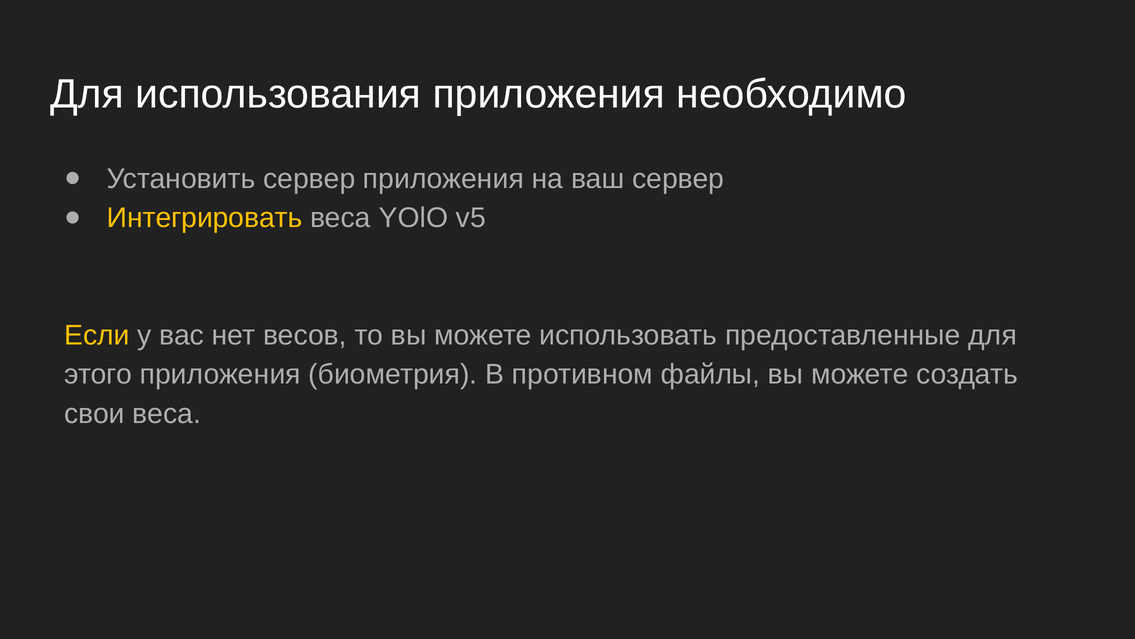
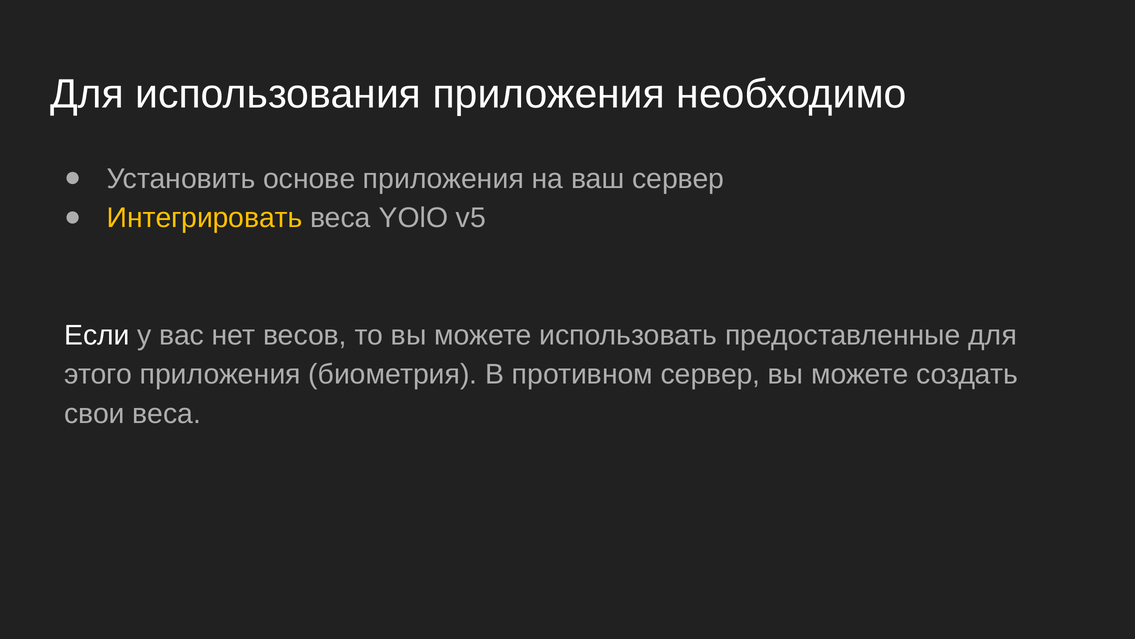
Установить сервер: сервер -> основе
Если colour: yellow -> white
противном файлы: файлы -> сервер
